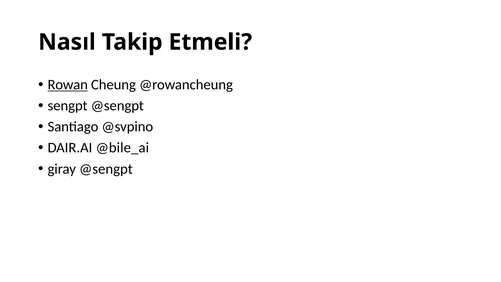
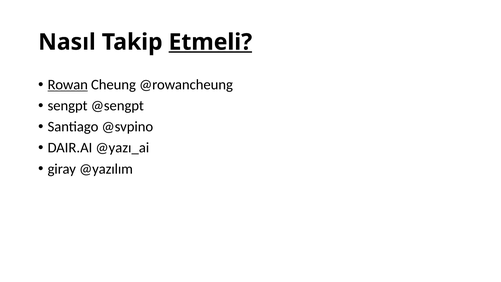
Etmeli underline: none -> present
@bile_ai: @bile_ai -> @yazı_ai
giray @sengpt: @sengpt -> @yazılım
